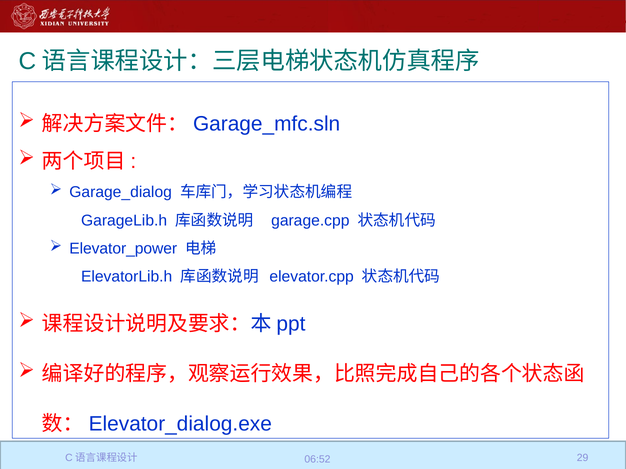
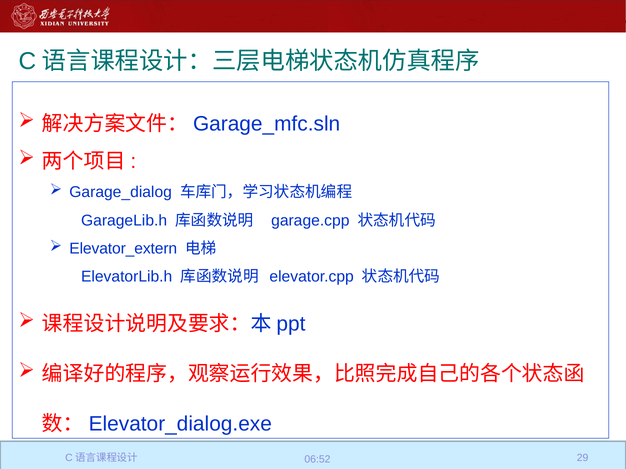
Elevator_power: Elevator_power -> Elevator_extern
